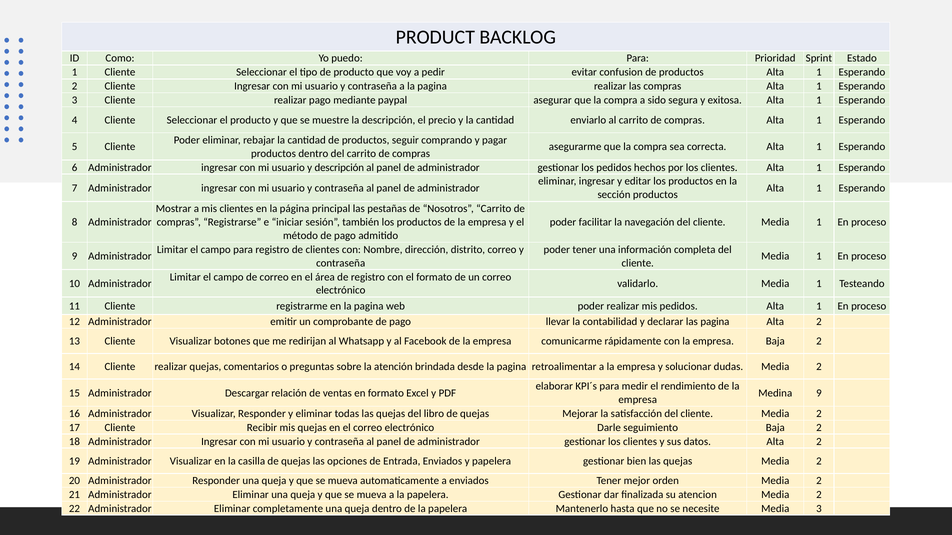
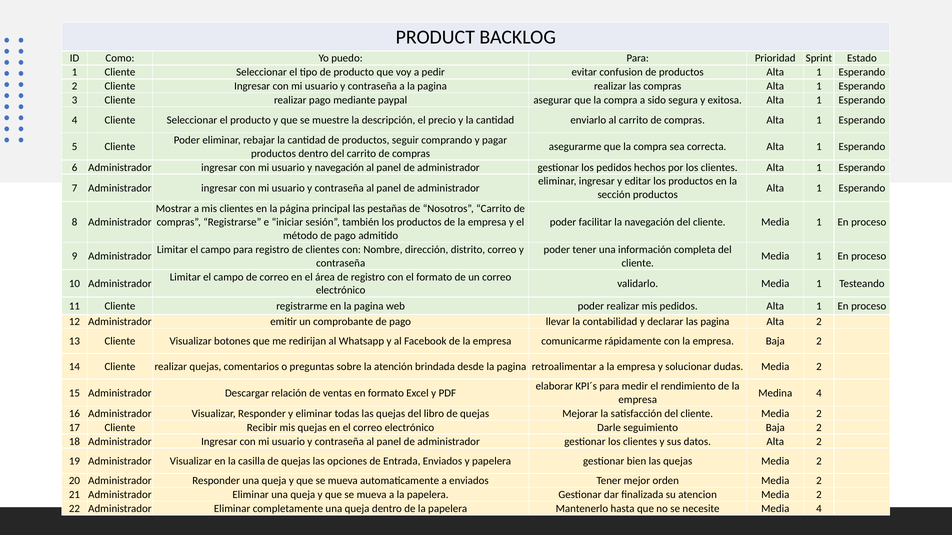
y descripción: descripción -> navegación
Medina 9: 9 -> 4
Media 3: 3 -> 4
